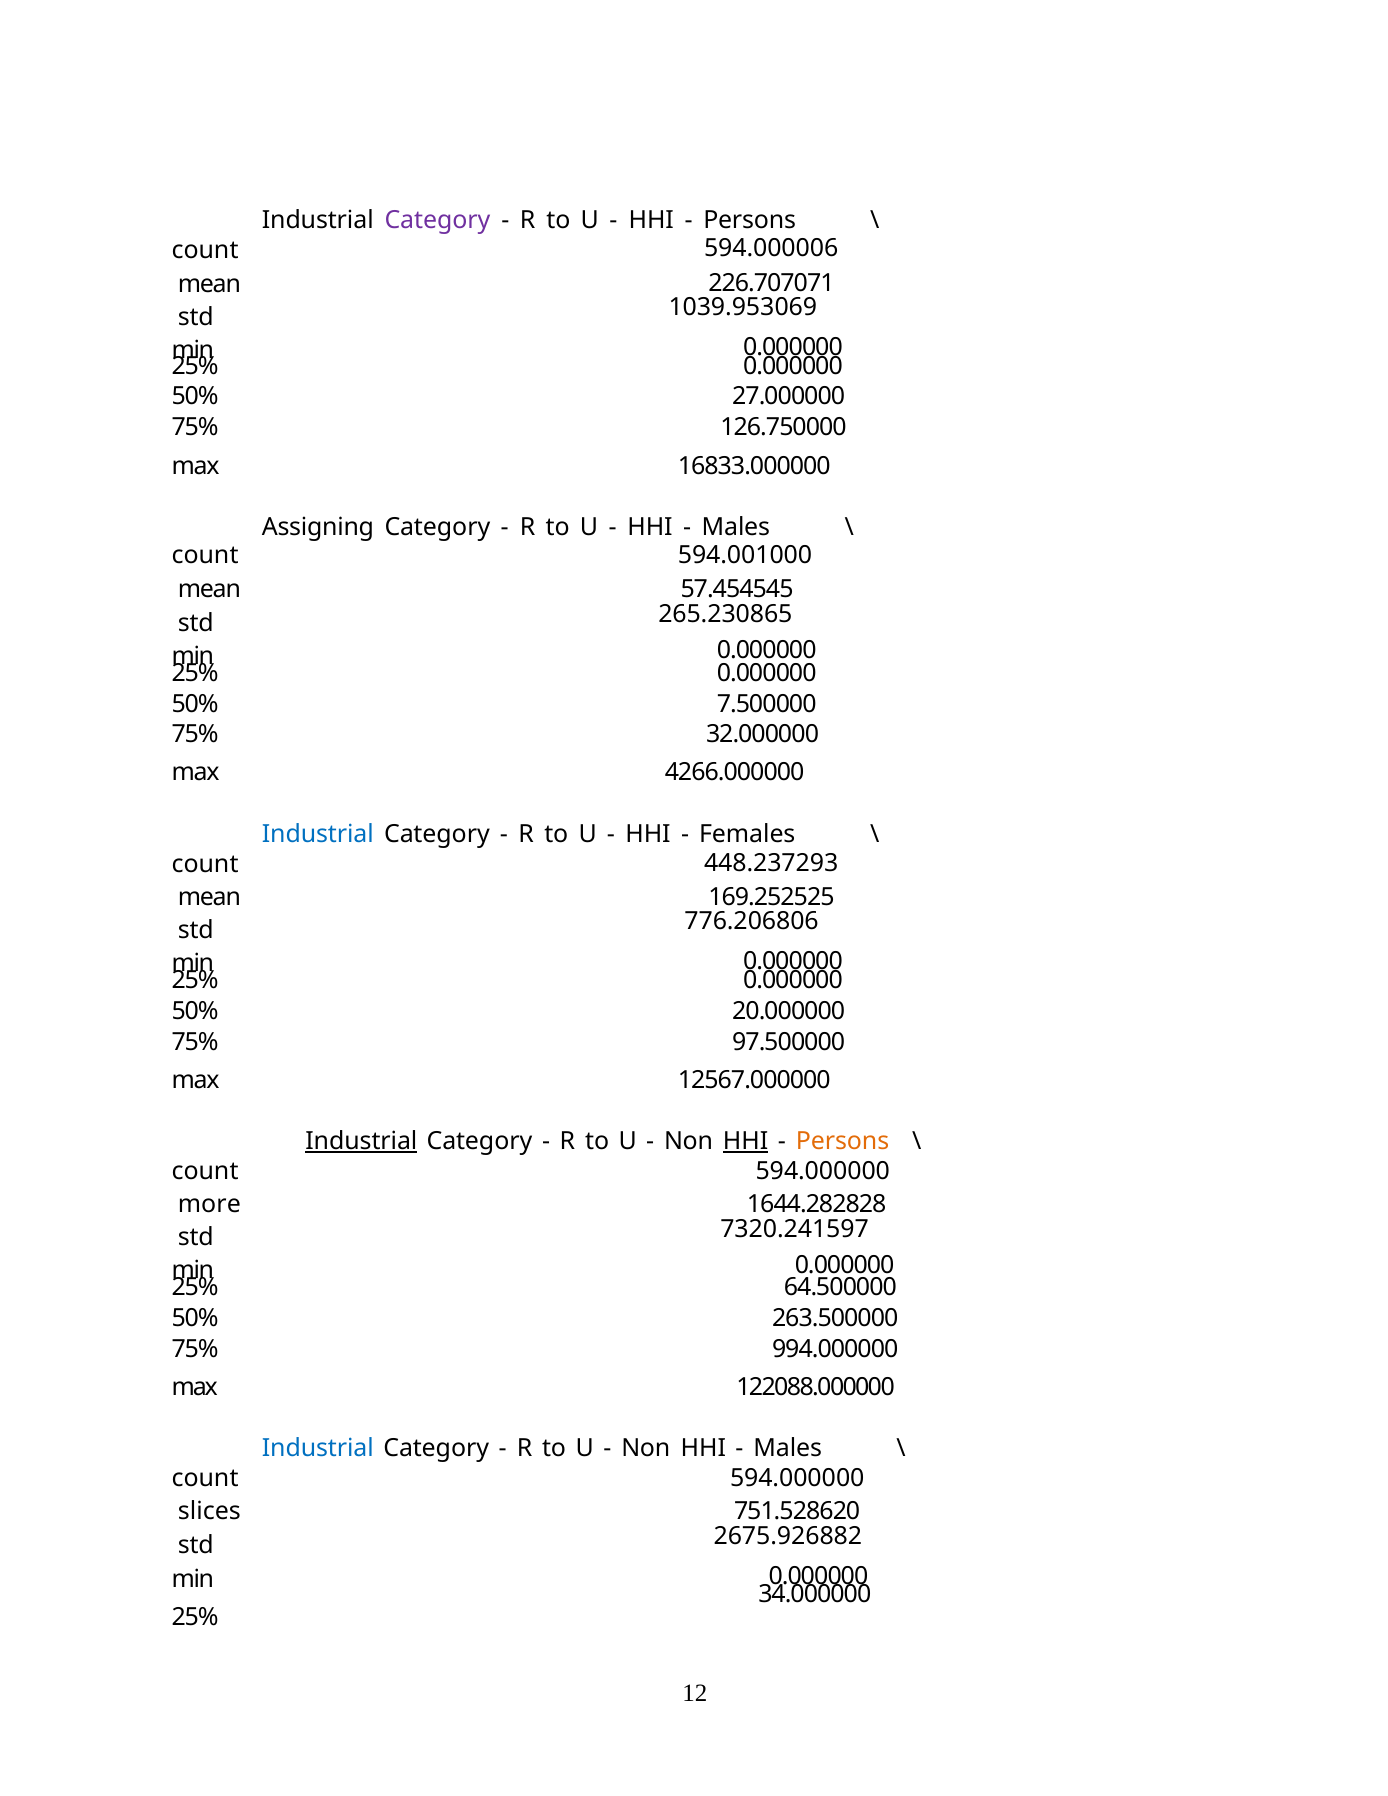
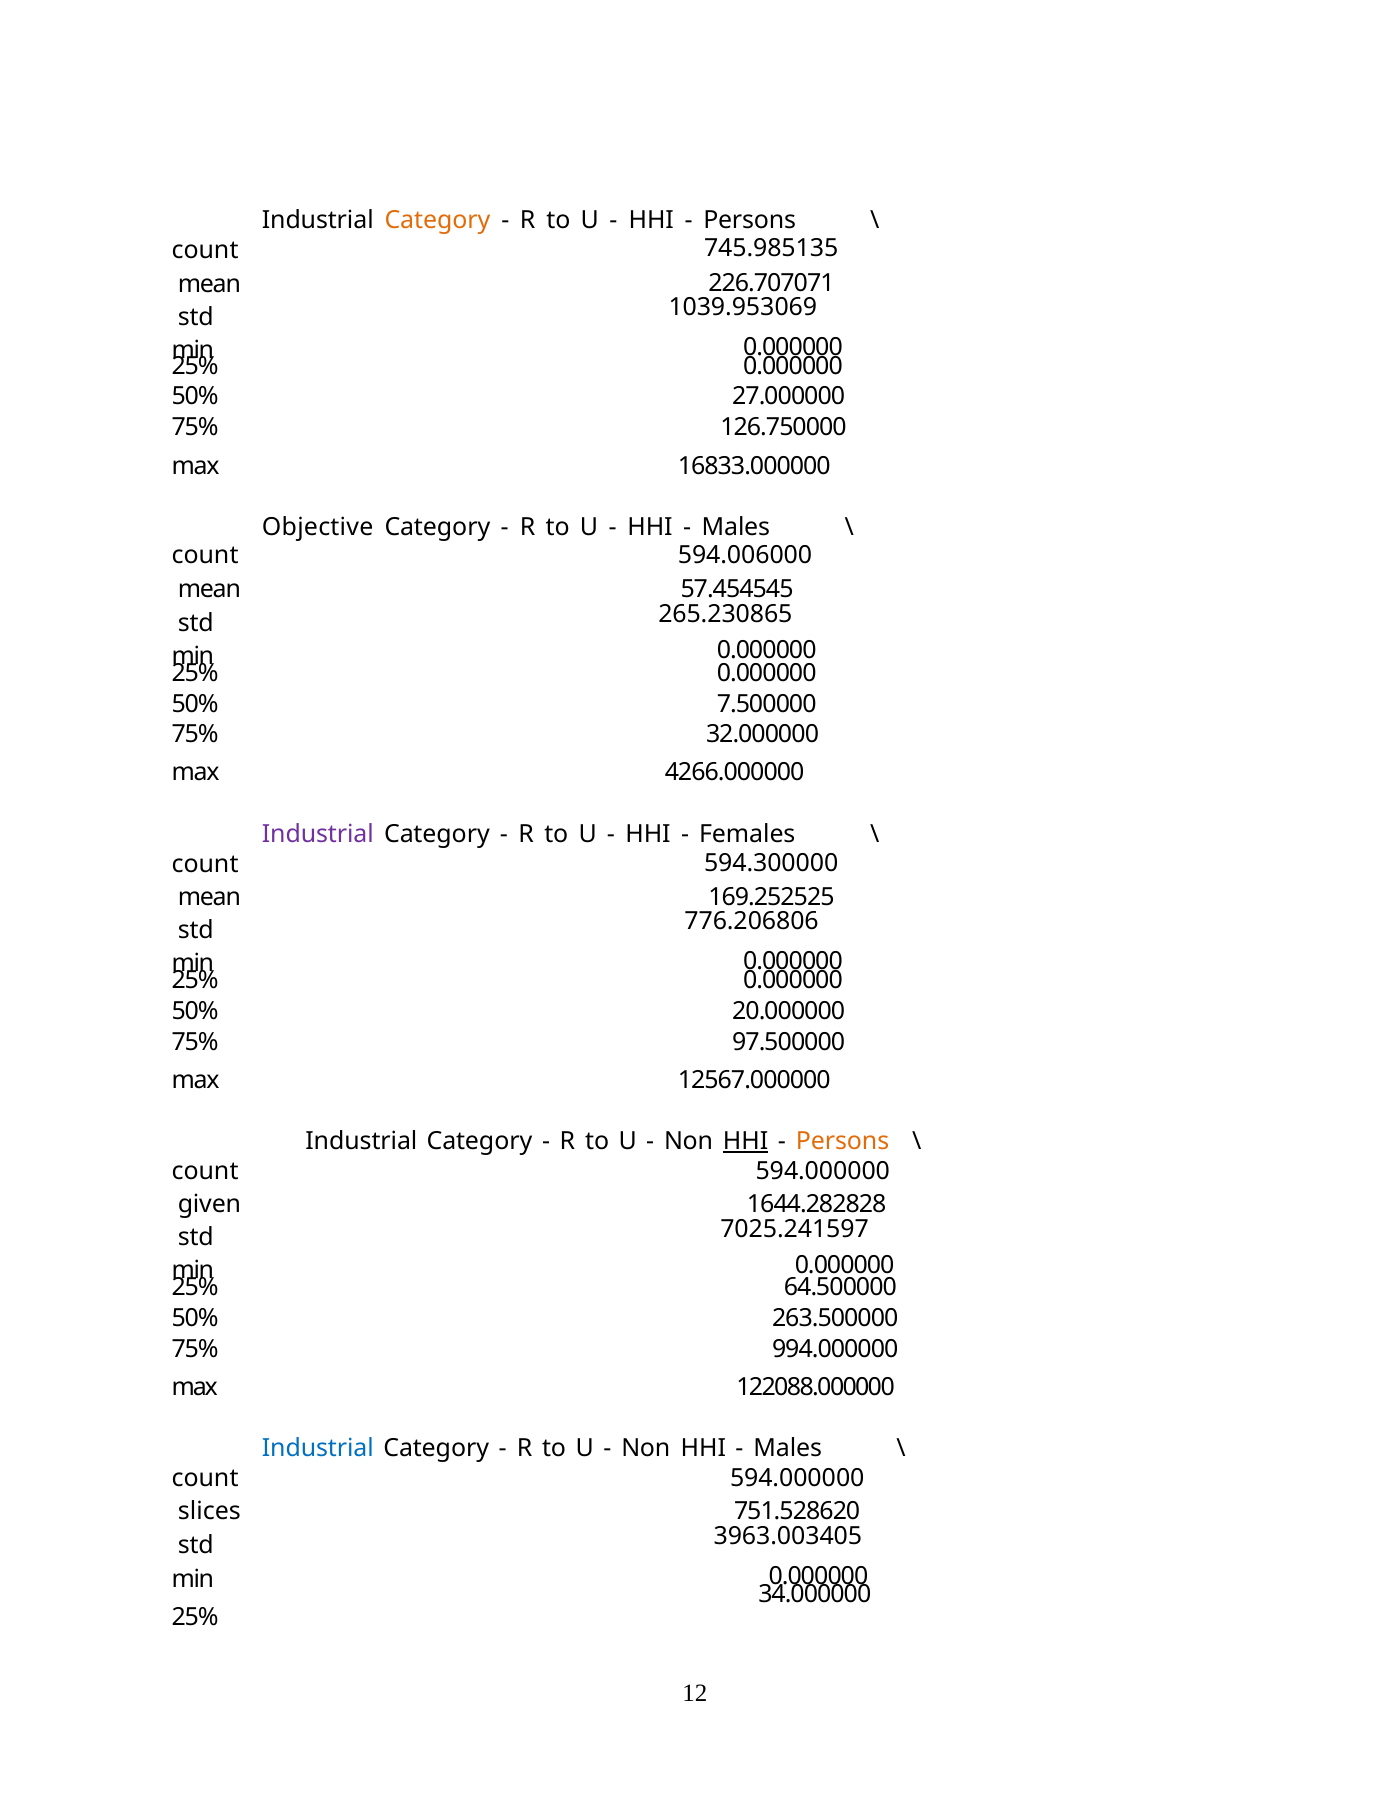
Category at (437, 220) colour: purple -> orange
594.000006: 594.000006 -> 745.985135
Assigning: Assigning -> Objective
594.001000: 594.001000 -> 594.006000
Industrial at (318, 834) colour: blue -> purple
448.237293: 448.237293 -> 594.300000
Industrial at (361, 1141) underline: present -> none
more: more -> given
7320.241597: 7320.241597 -> 7025.241597
2675.926882: 2675.926882 -> 3963.003405
